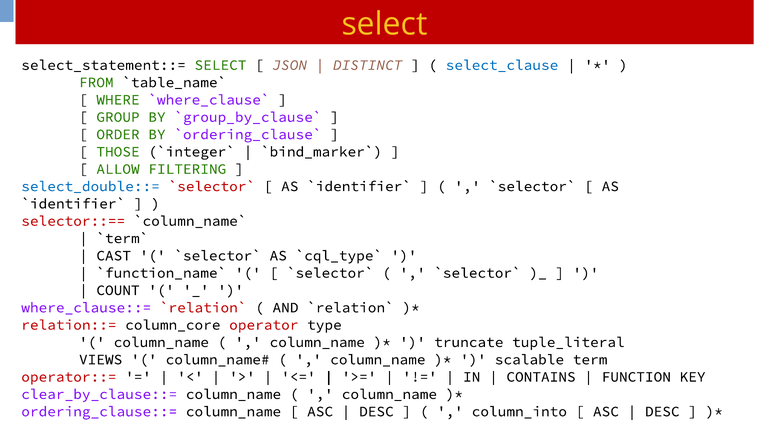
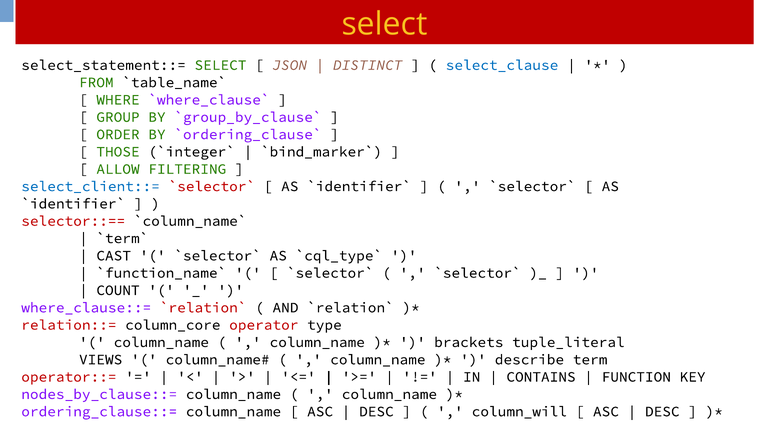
select_double::=: select_double::= -> select_client::=
truncate: truncate -> brackets
scalable: scalable -> describe
clear_by_clause::=: clear_by_clause::= -> nodes_by_clause::=
column_into: column_into -> column_will
